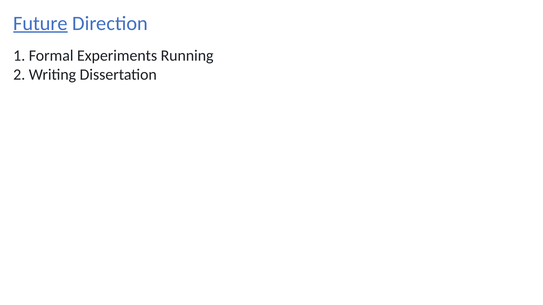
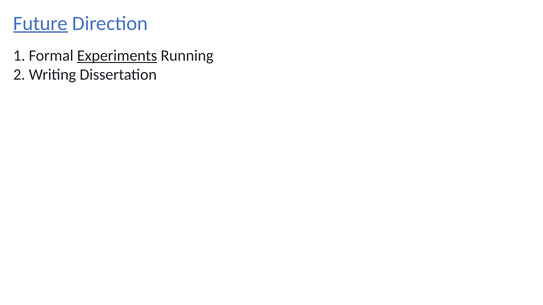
Experiments underline: none -> present
